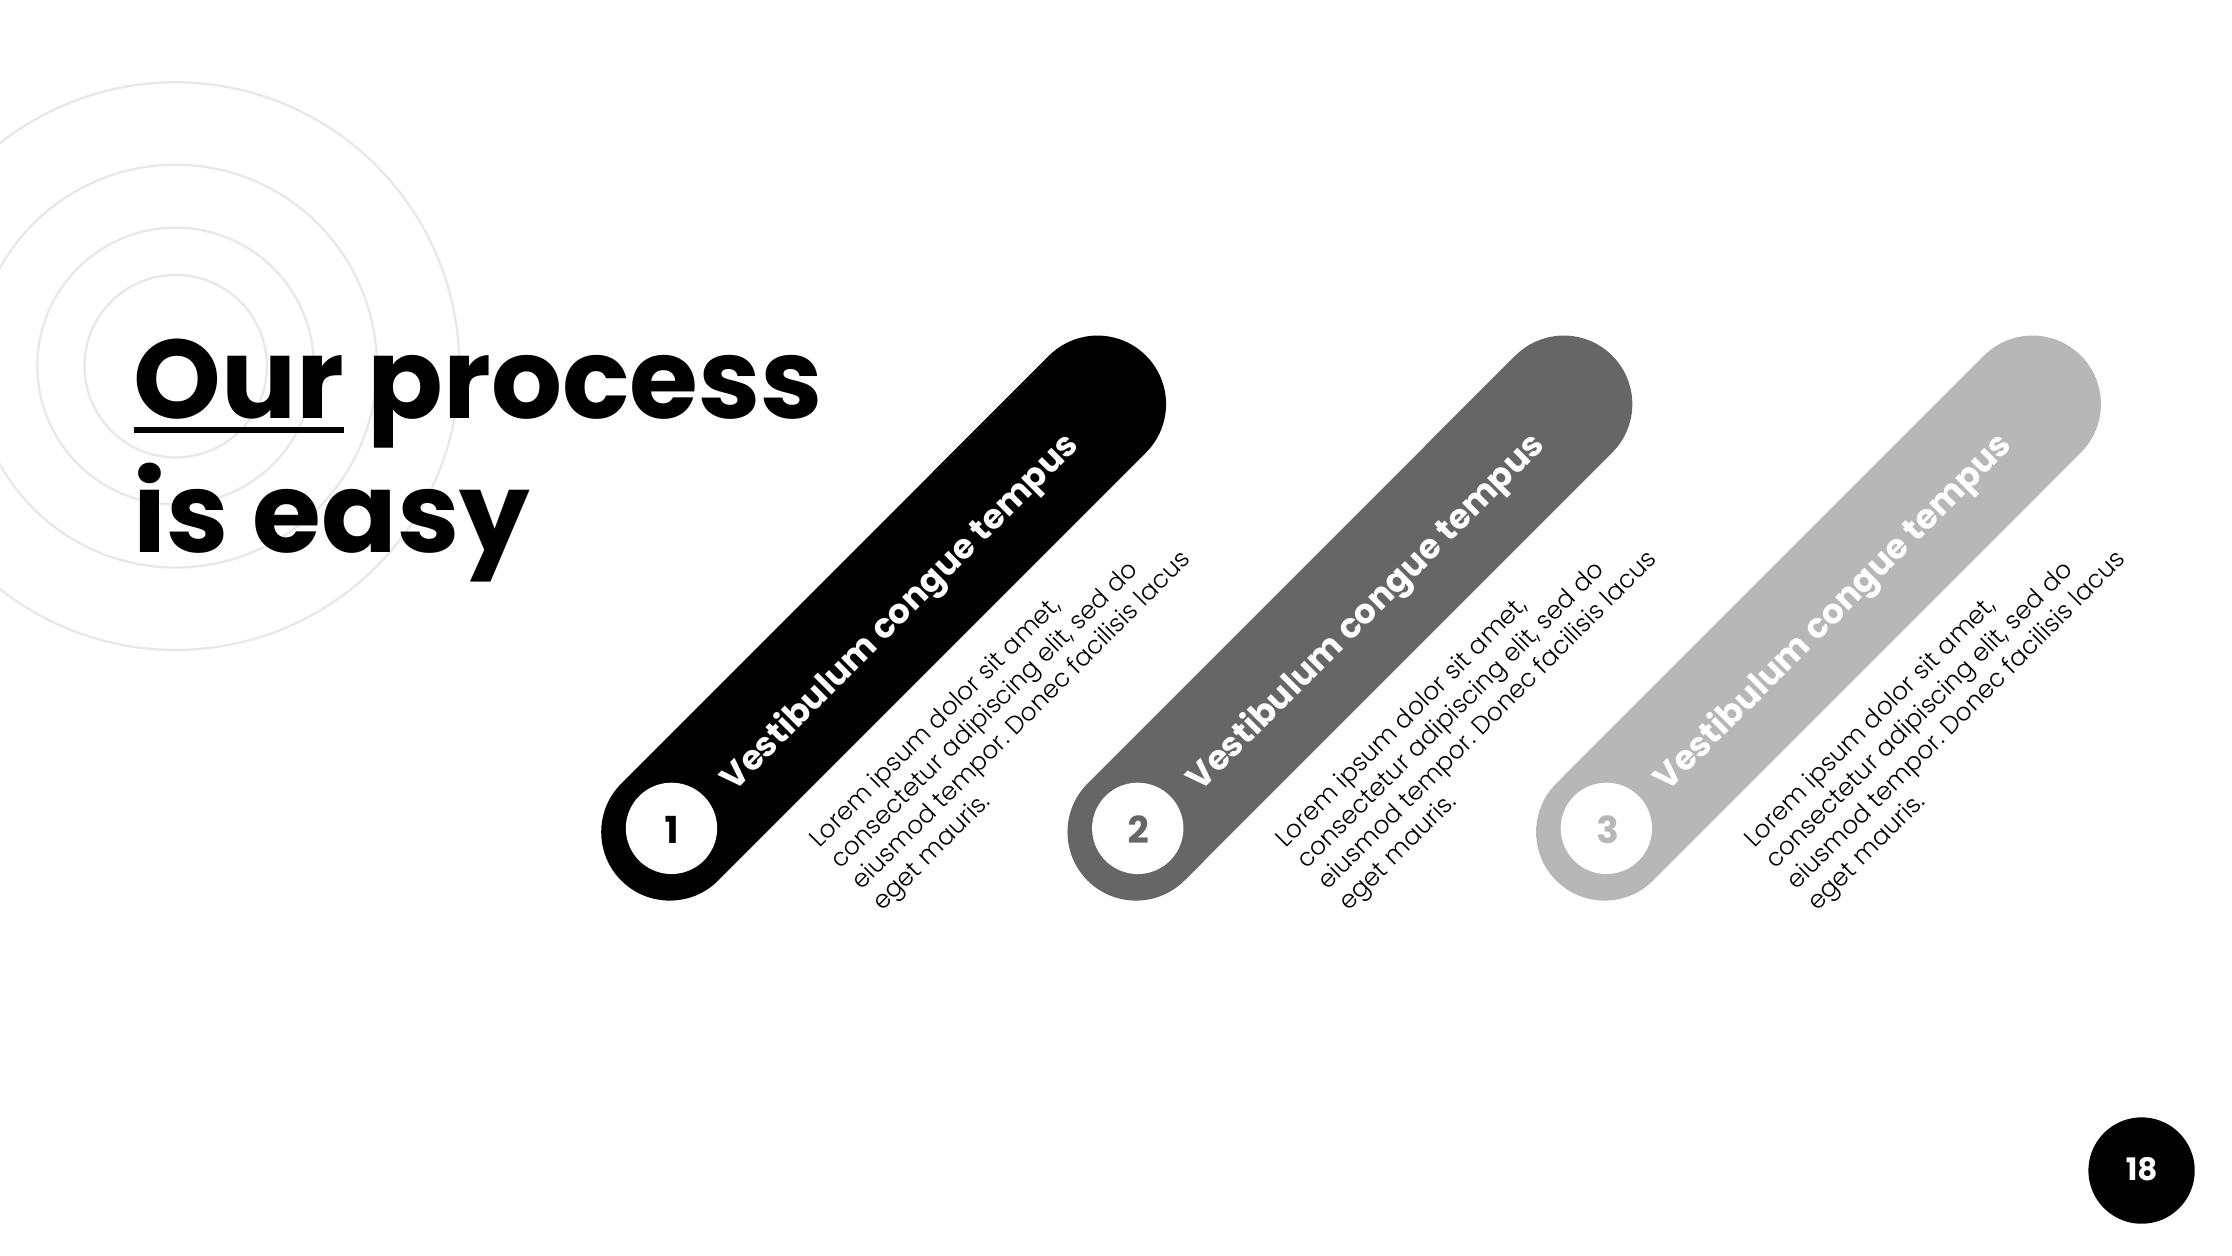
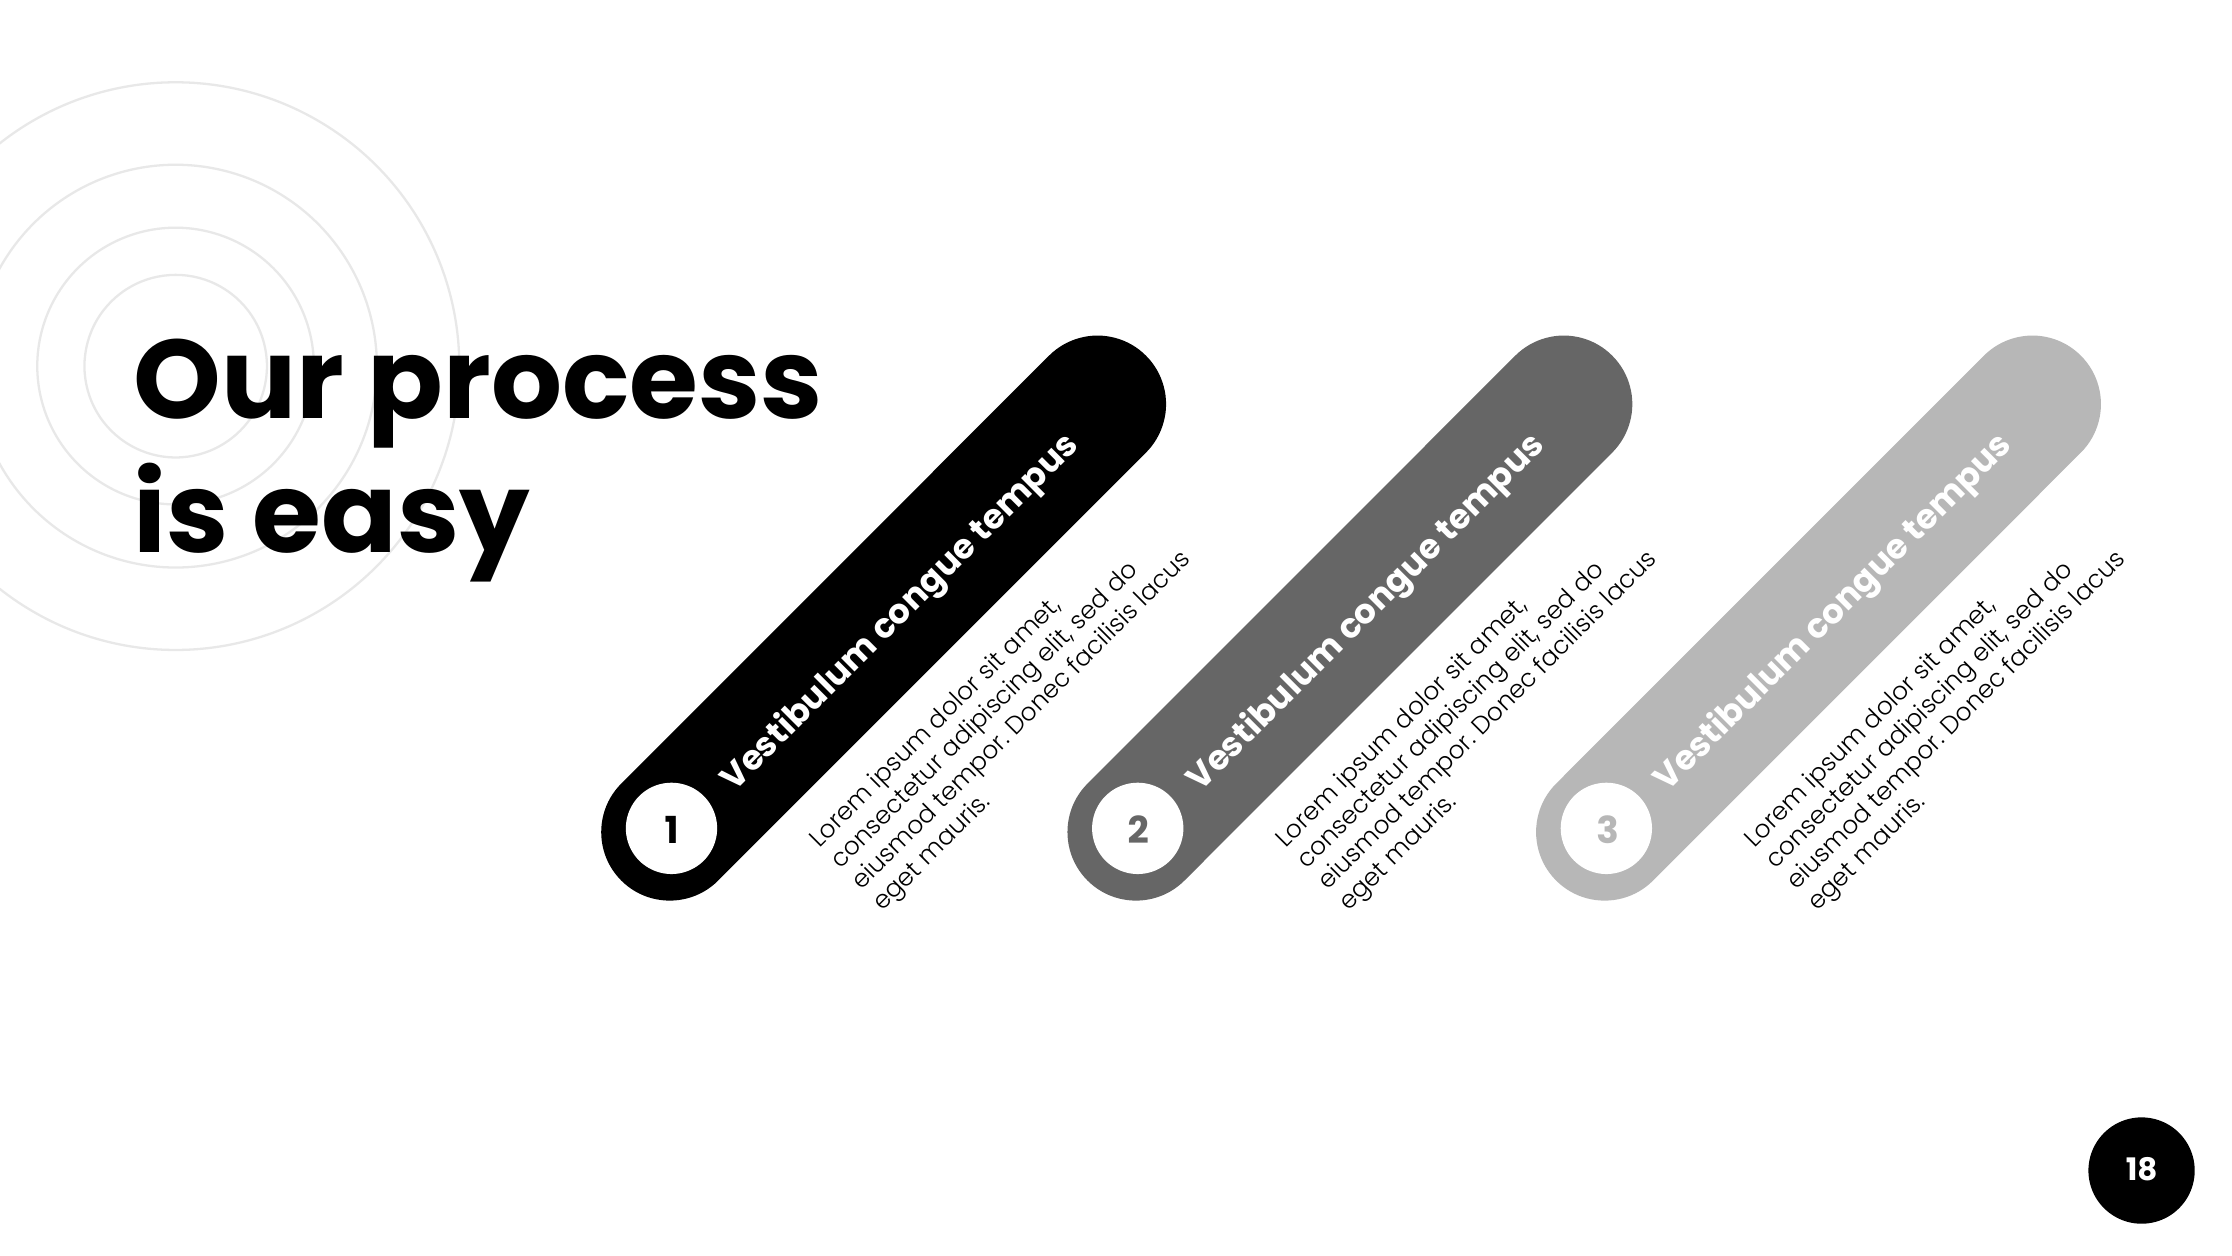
Our underline: present -> none
